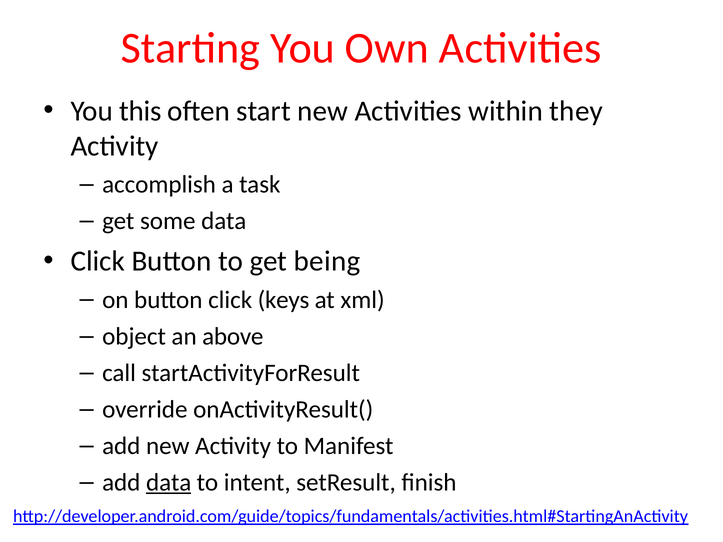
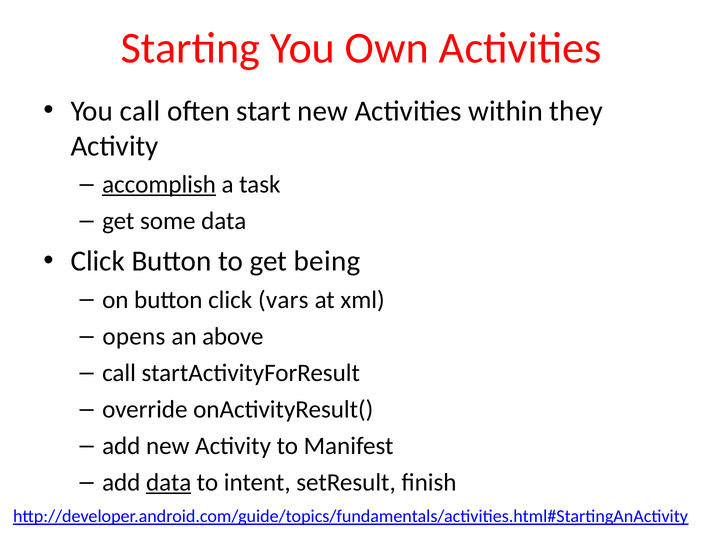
You this: this -> call
accomplish underline: none -> present
keys: keys -> vars
object: object -> opens
